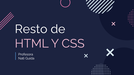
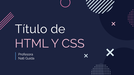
Resto: Resto -> Título
